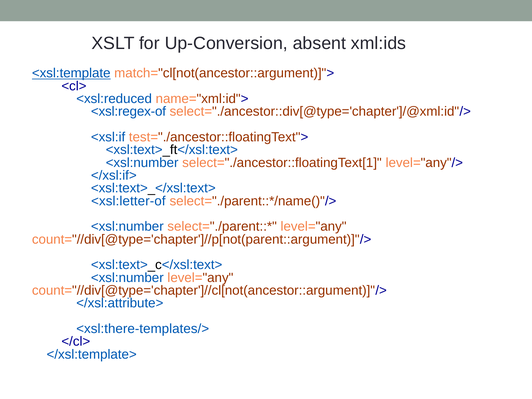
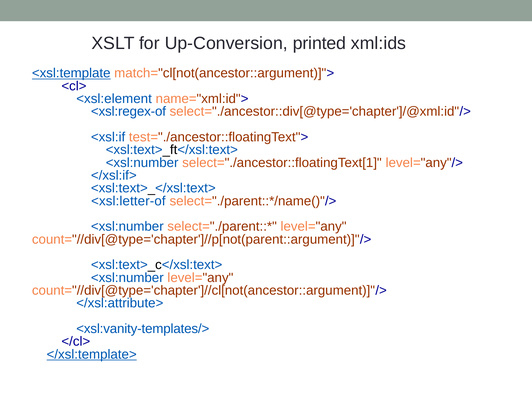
absent: absent -> printed
<xsl:reduced: <xsl:reduced -> <xsl:element
<xsl:there-templates/>: <xsl:there-templates/> -> <xsl:vanity-templates/>
</xsl:template> underline: none -> present
